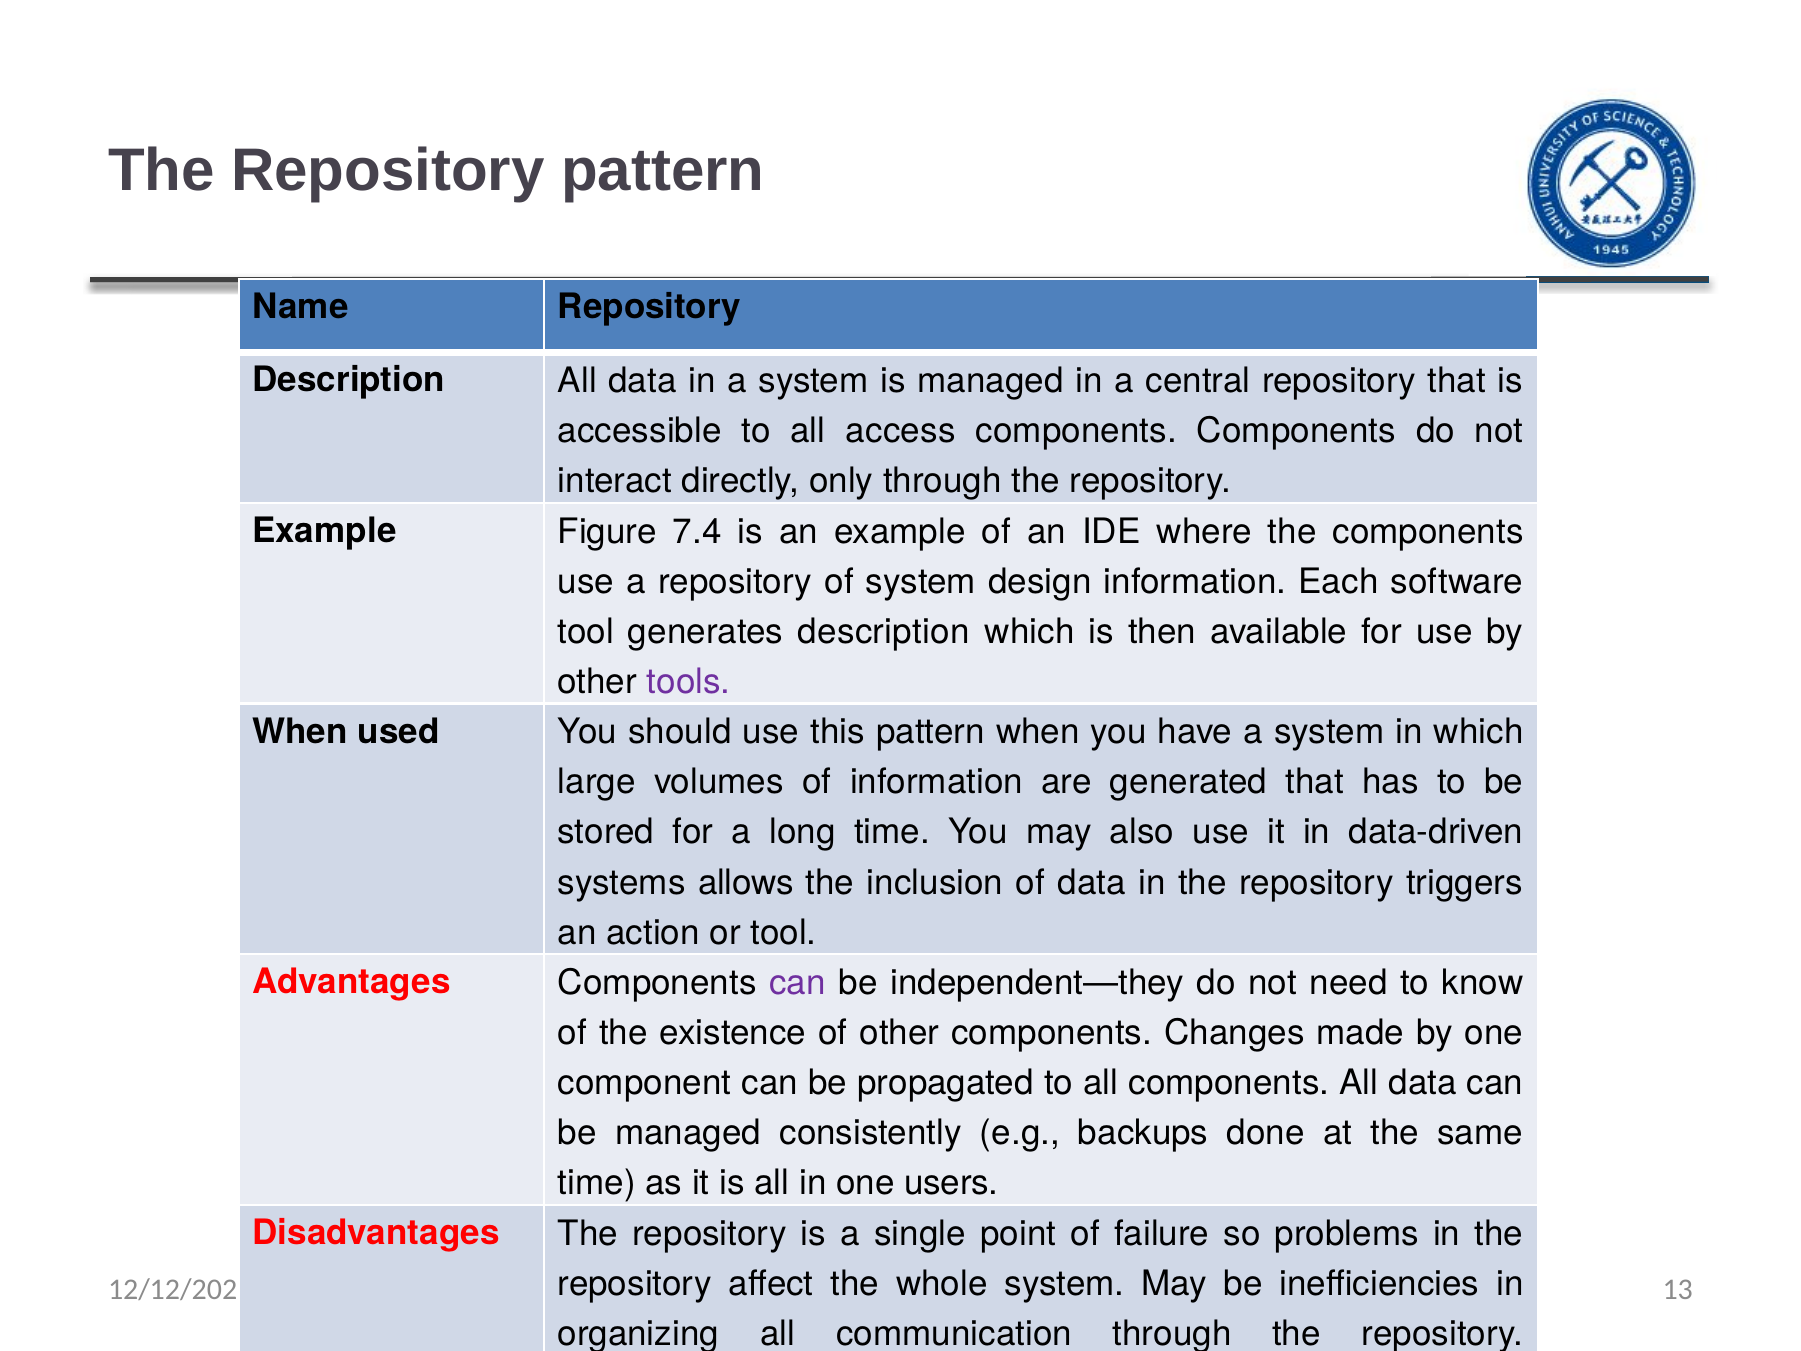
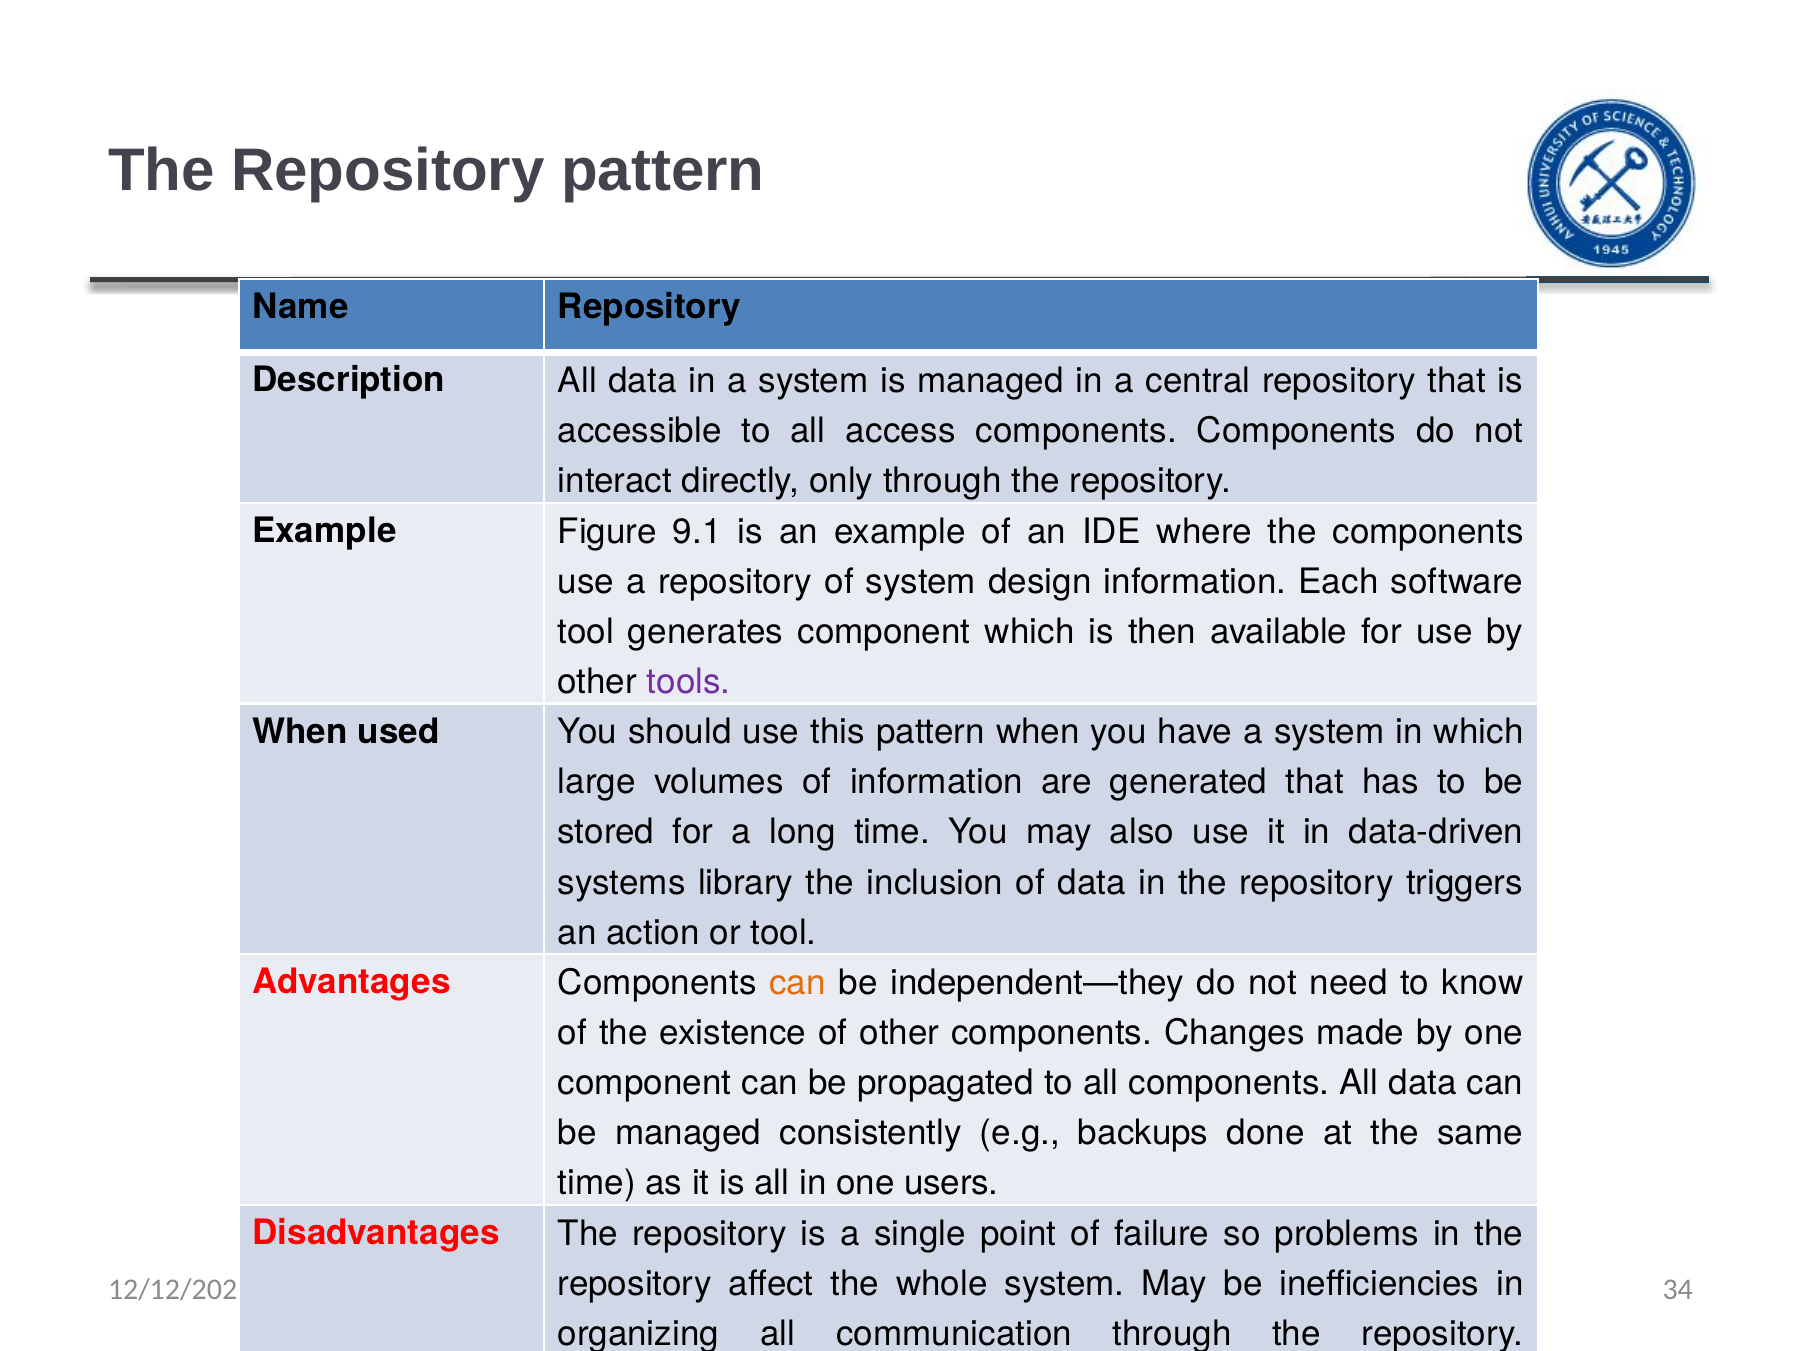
7.4: 7.4 -> 9.1
generates description: description -> component
allows: allows -> library
can at (798, 983) colour: purple -> orange
13: 13 -> 34
